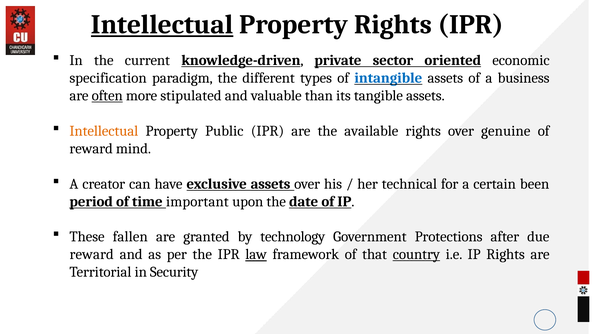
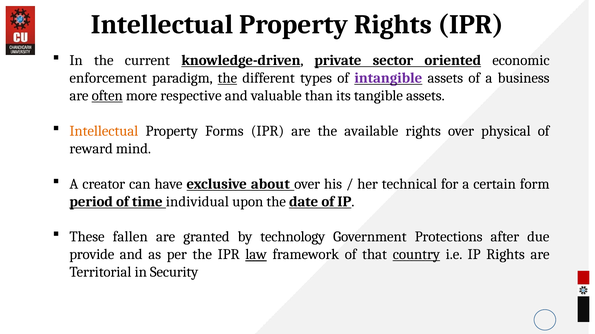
Intellectual at (162, 25) underline: present -> none
specification: specification -> enforcement
the at (227, 78) underline: none -> present
intangible colour: blue -> purple
stipulated: stipulated -> respective
Public: Public -> Forms
genuine: genuine -> physical
exclusive assets: assets -> about
been: been -> form
important: important -> individual
reward at (92, 255): reward -> provide
